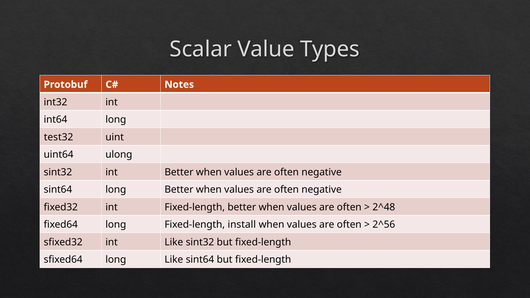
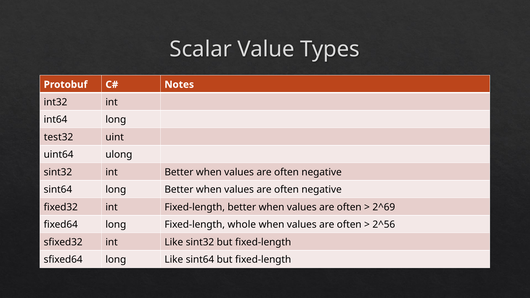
2^48: 2^48 -> 2^69
install: install -> whole
